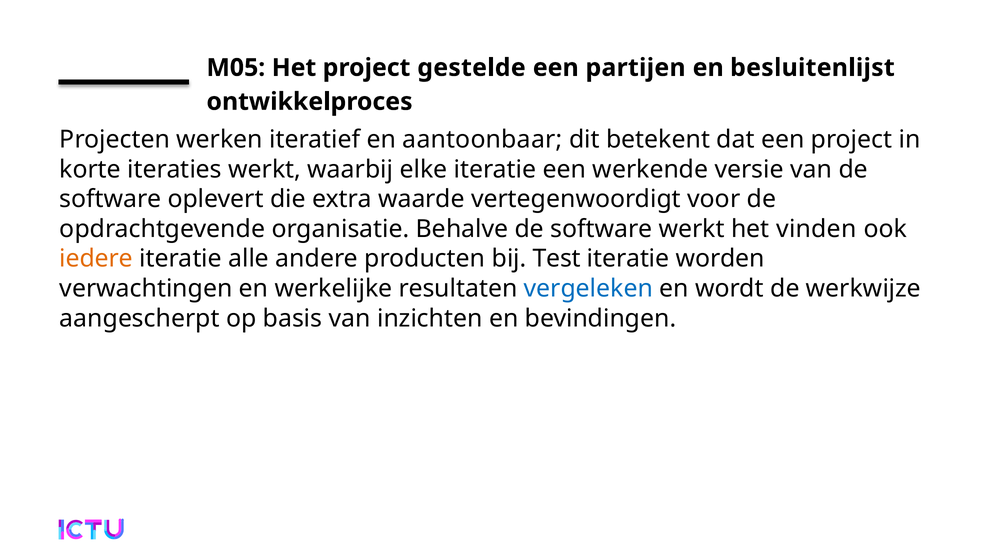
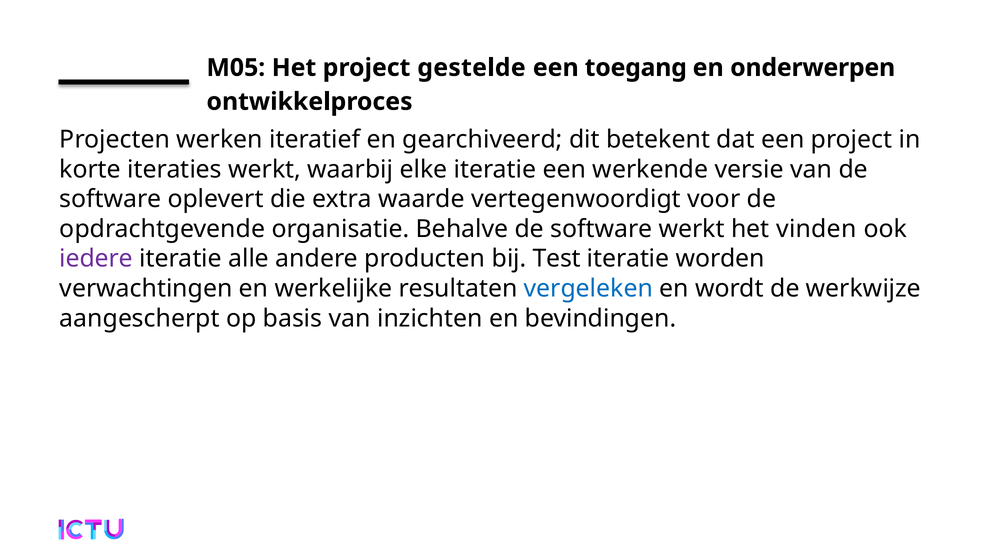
partijen: partijen -> toegang
besluitenlijst: besluitenlijst -> onderwerpen
aantoonbaar: aantoonbaar -> gearchiveerd
iedere colour: orange -> purple
